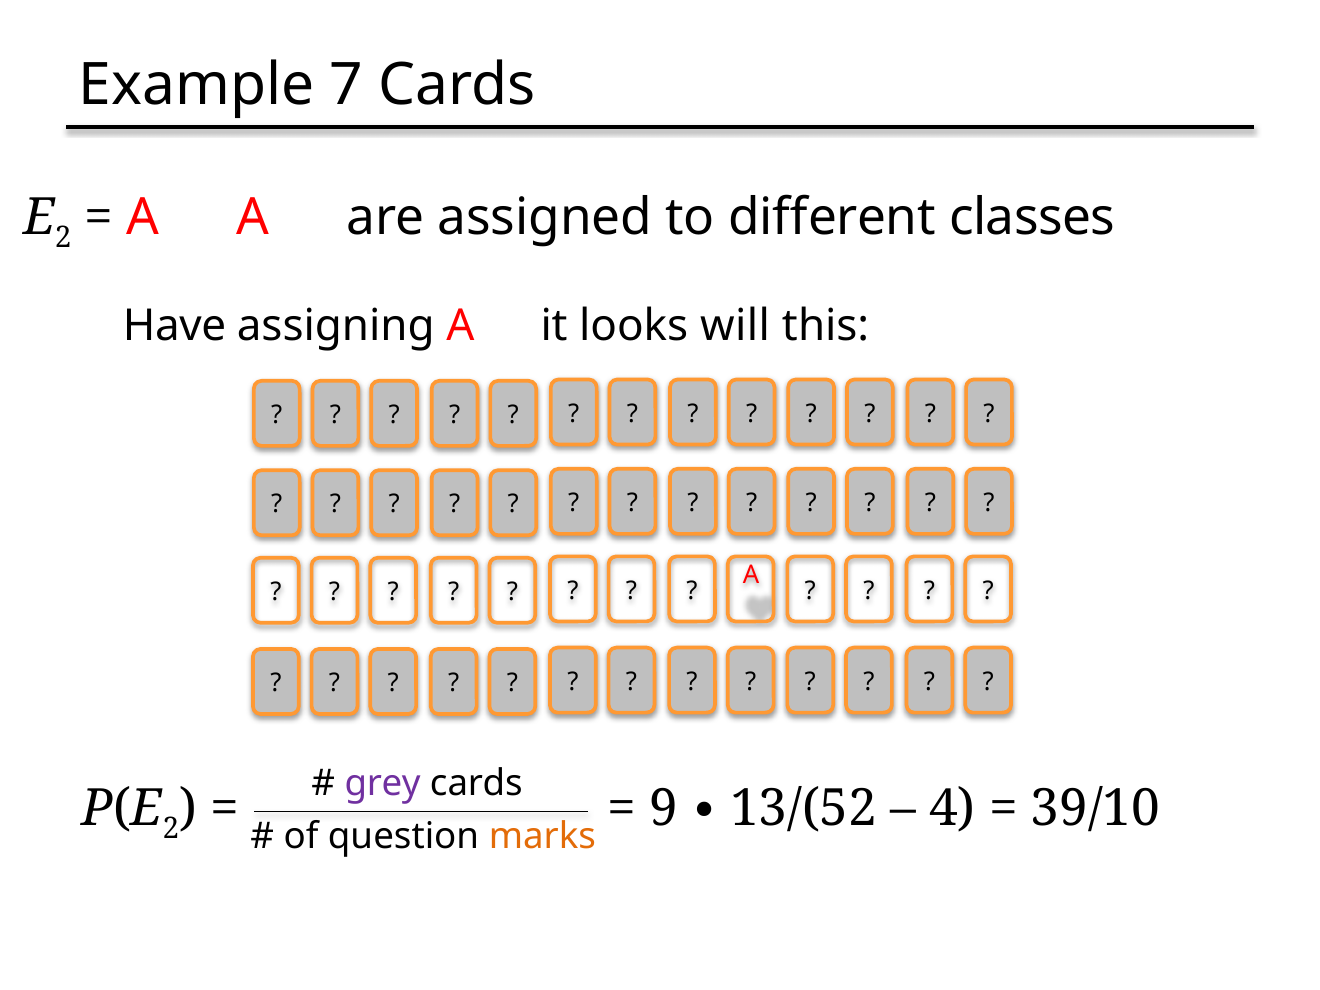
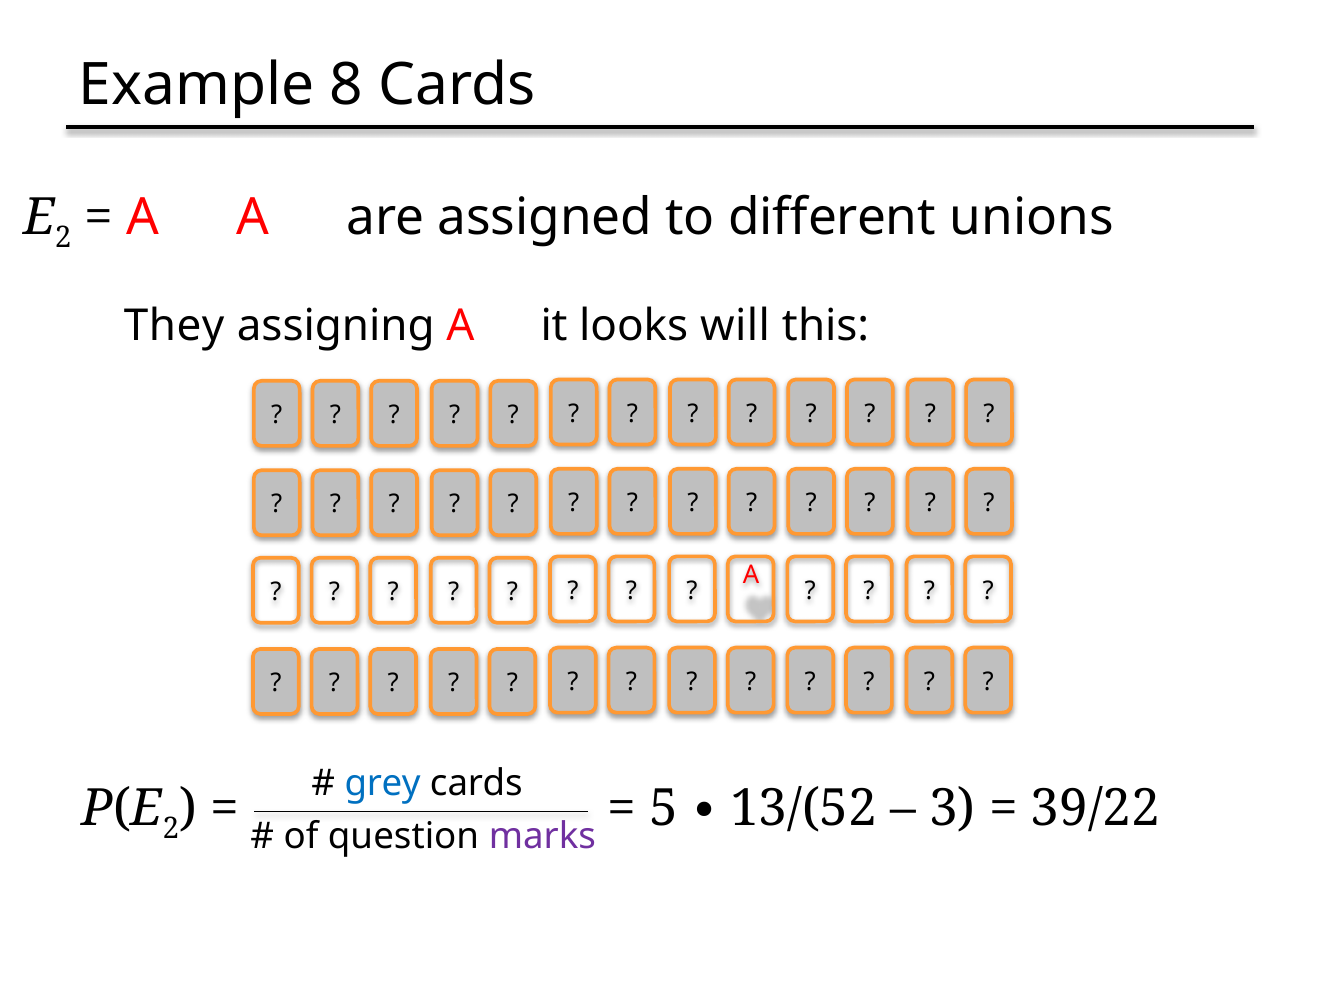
7: 7 -> 8
classes: classes -> unions
Have: Have -> They
grey colour: purple -> blue
9: 9 -> 5
4: 4 -> 3
39/10: 39/10 -> 39/22
marks colour: orange -> purple
